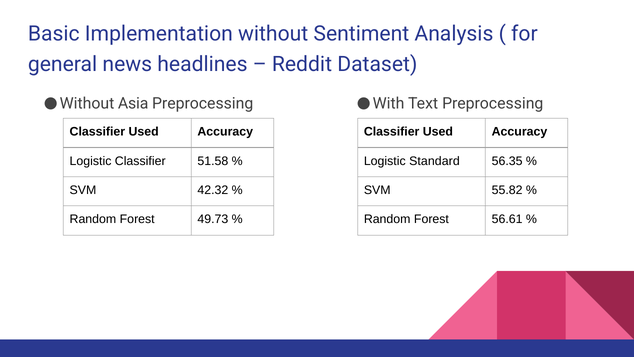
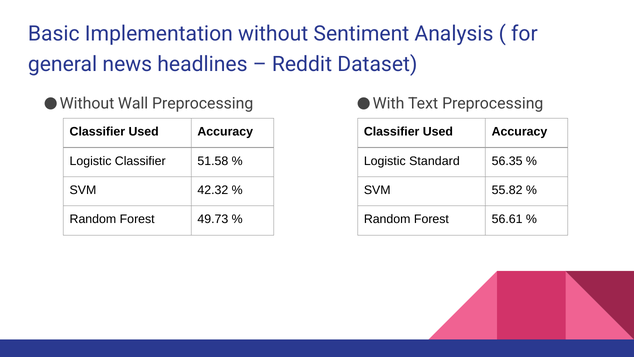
Asia: Asia -> Wall
